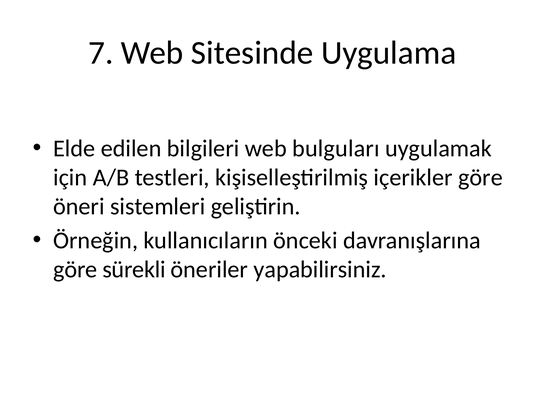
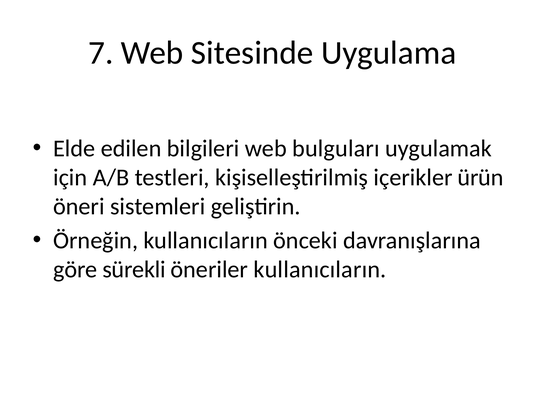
içerikler göre: göre -> ürün
öneriler yapabilirsiniz: yapabilirsiniz -> kullanıcıların
